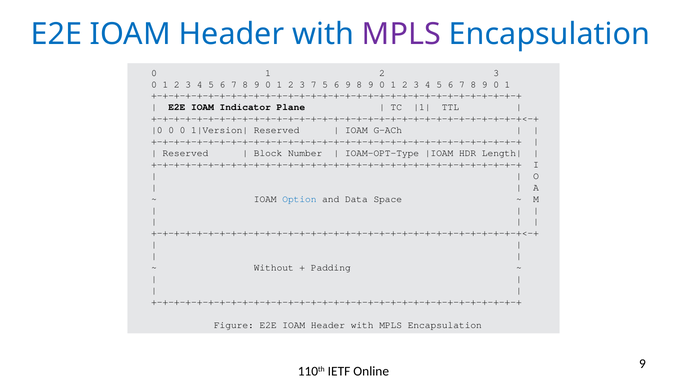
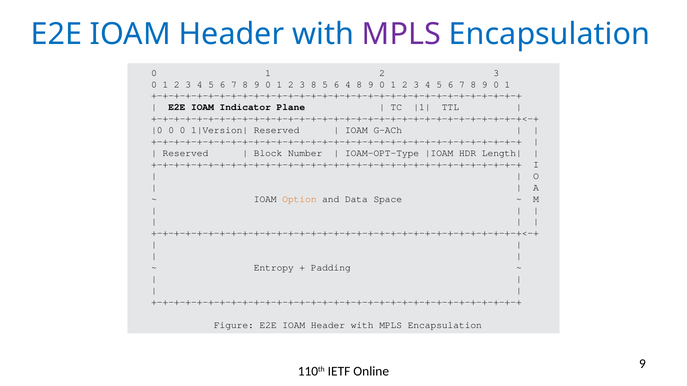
3 7: 7 -> 8
6 9: 9 -> 4
Option colour: blue -> orange
Without: Without -> Entropy
